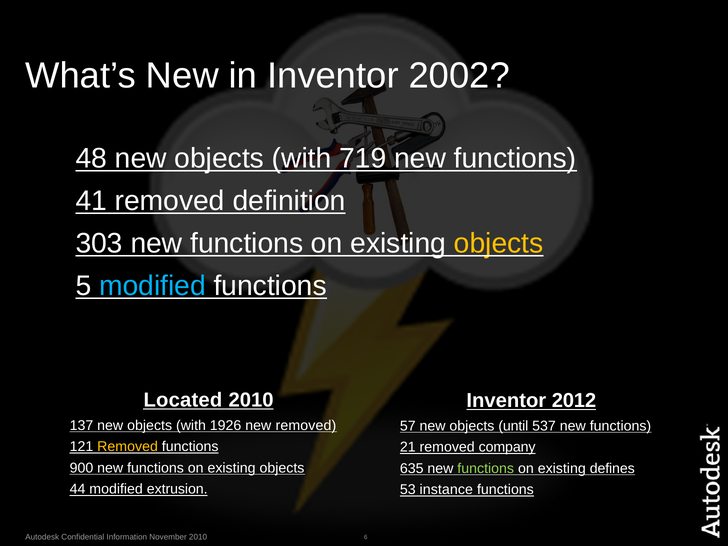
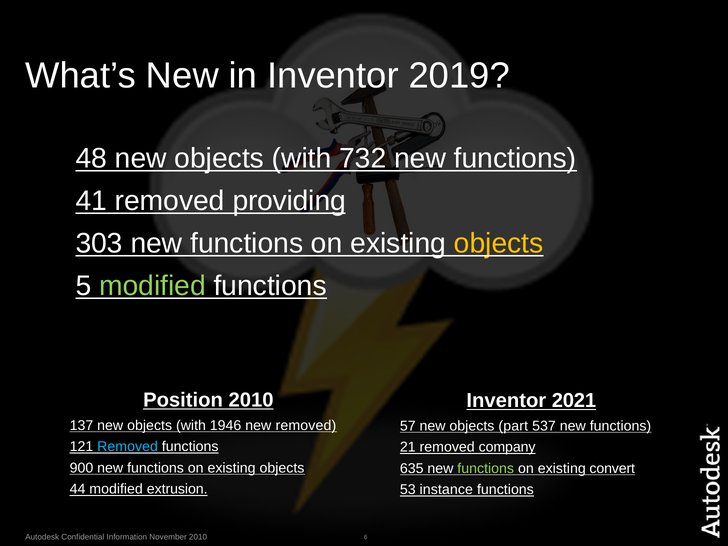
2002: 2002 -> 2019
719: 719 -> 732
definition: definition -> providing
modified at (153, 286) colour: light blue -> light green
Located: Located -> Position
2012: 2012 -> 2021
1926: 1926 -> 1946
until: until -> part
Removed at (128, 447) colour: yellow -> light blue
defines: defines -> convert
